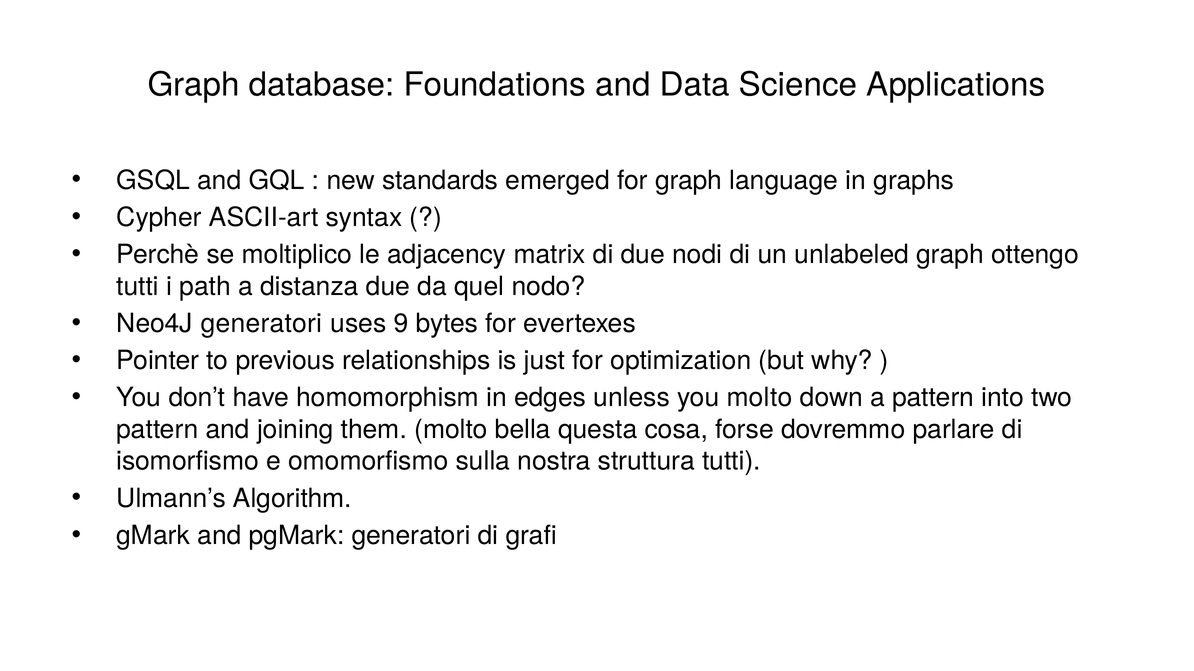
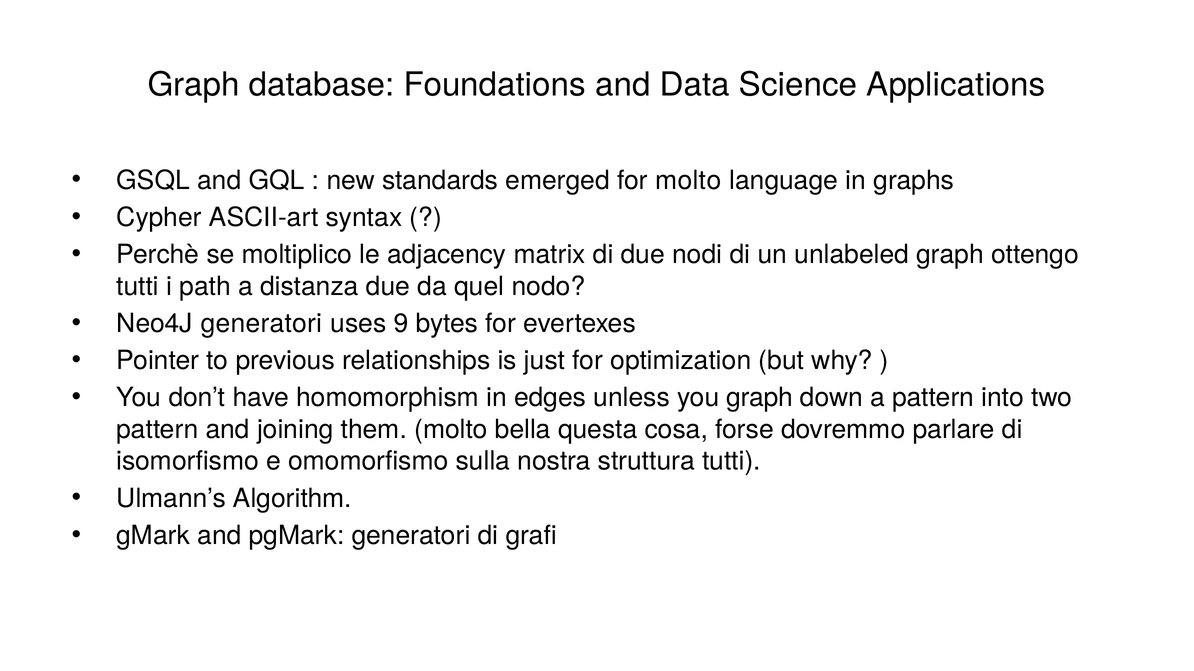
for graph: graph -> molto
you molto: molto -> graph
